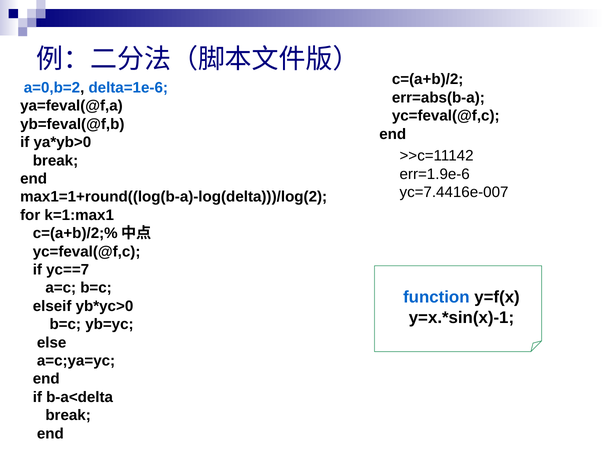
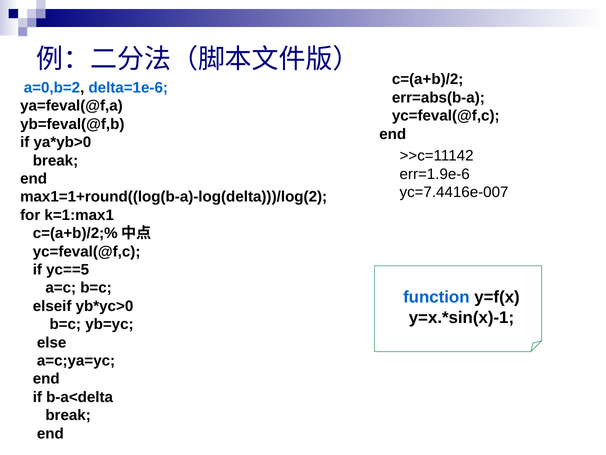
yc==7: yc==7 -> yc==5
